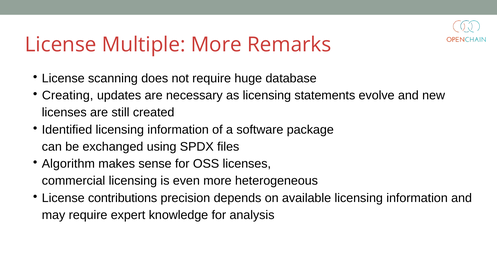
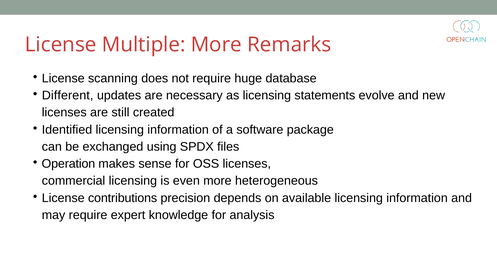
Creating: Creating -> Different
Algorithm: Algorithm -> Operation
